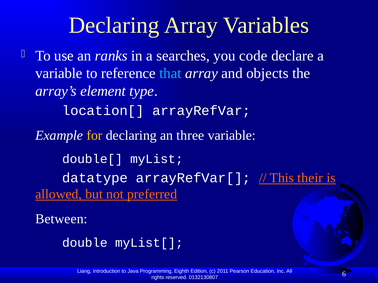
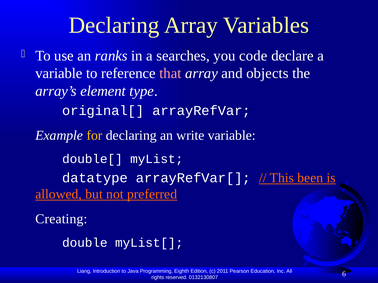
that colour: light blue -> pink
location[: location[ -> original[
three: three -> write
their: their -> been
Between: Between -> Creating
